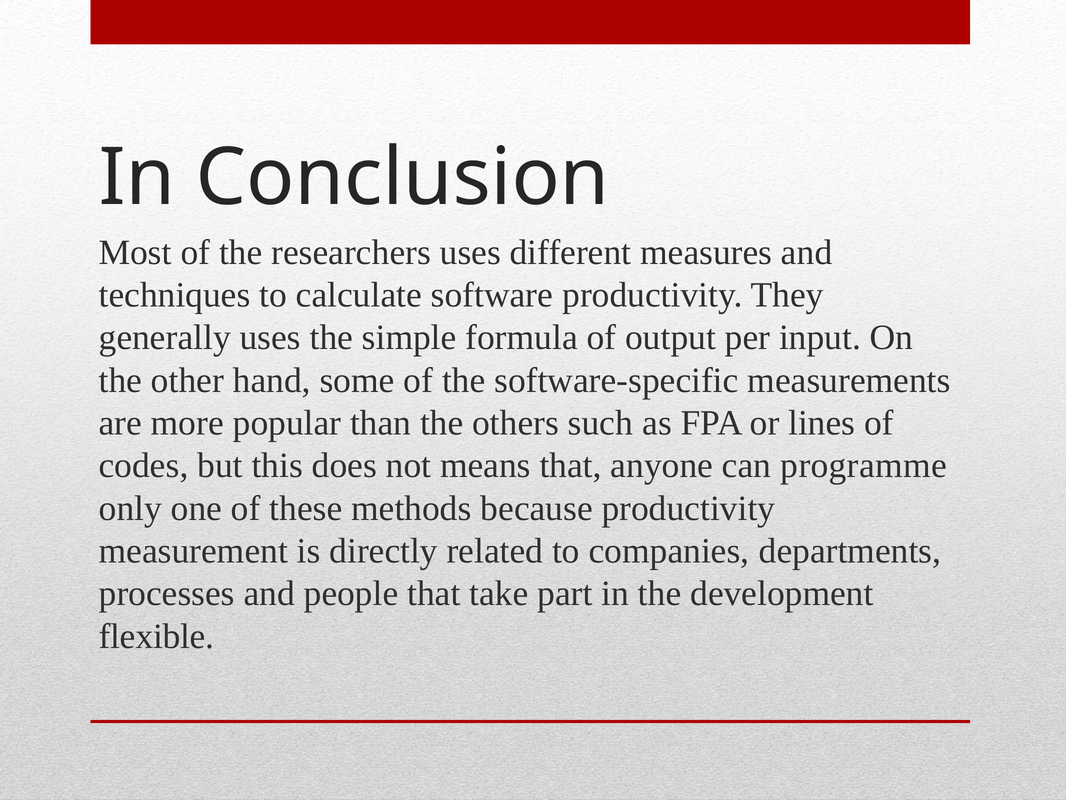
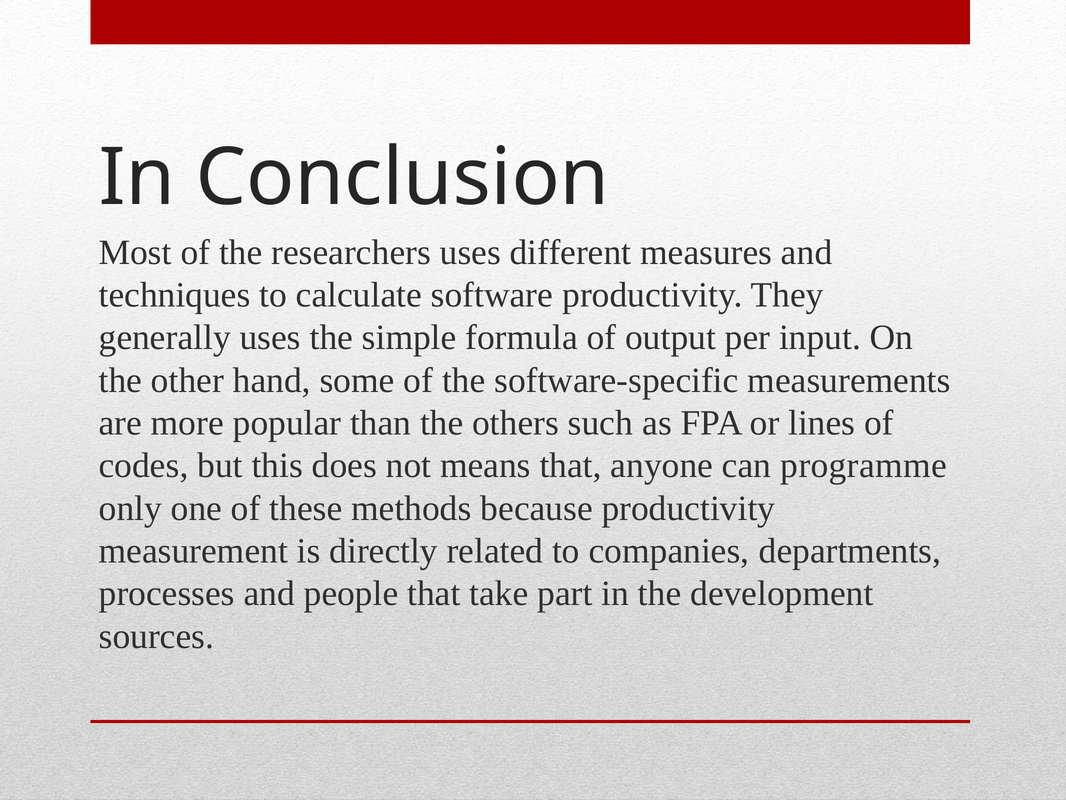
flexible: flexible -> sources
